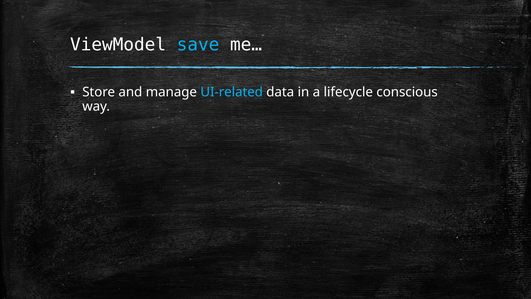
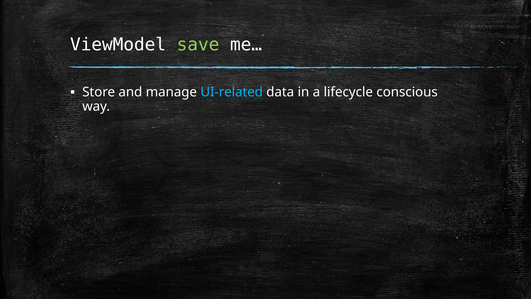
save colour: light blue -> light green
